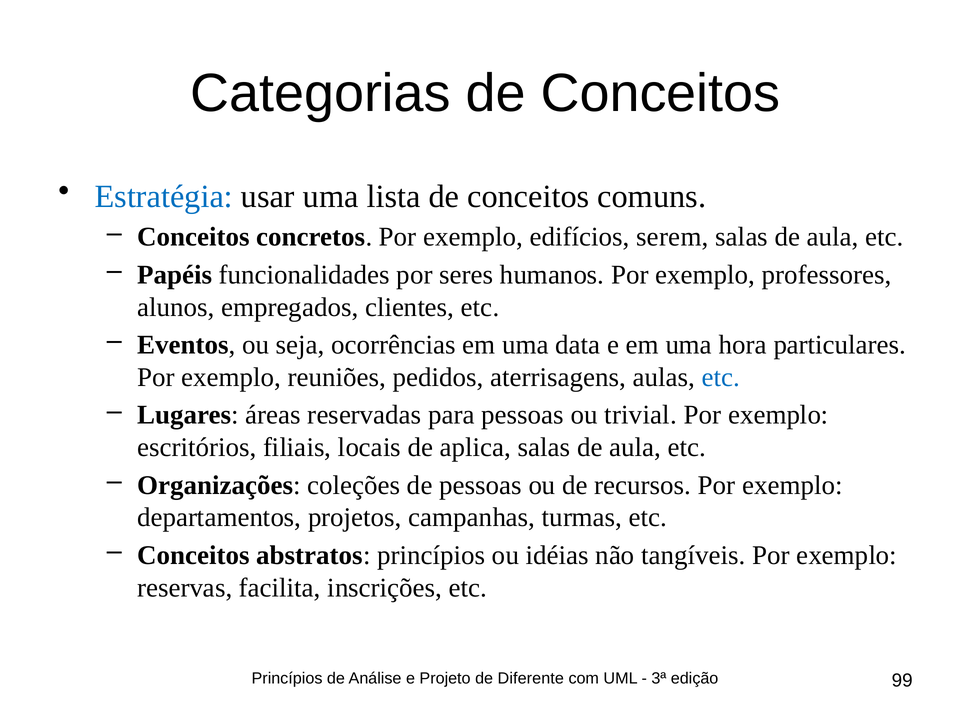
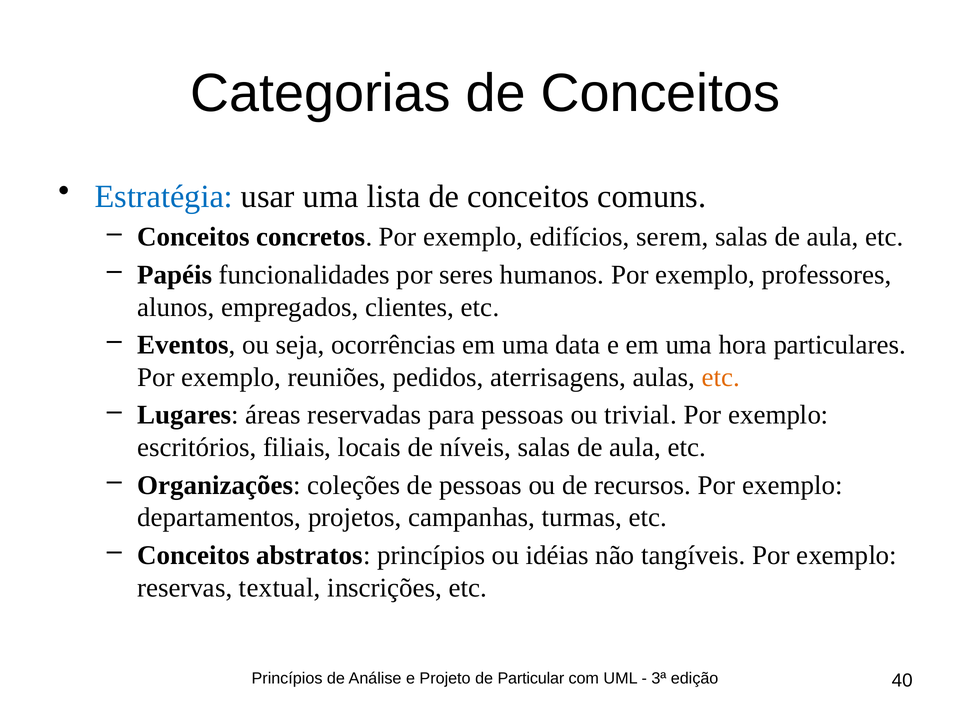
etc at (721, 377) colour: blue -> orange
aplica: aplica -> níveis
facilita: facilita -> textual
Diferente: Diferente -> Particular
99: 99 -> 40
